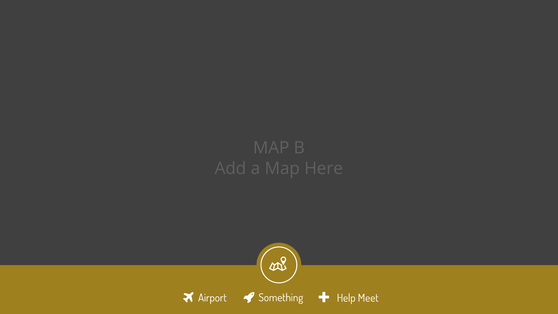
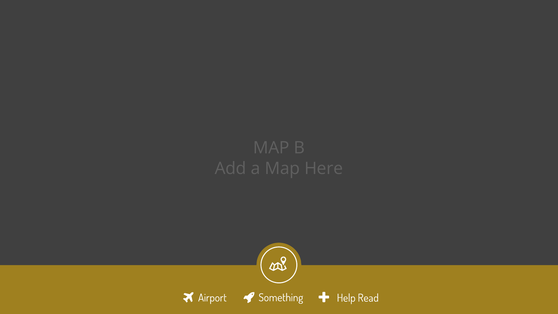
Meet: Meet -> Read
